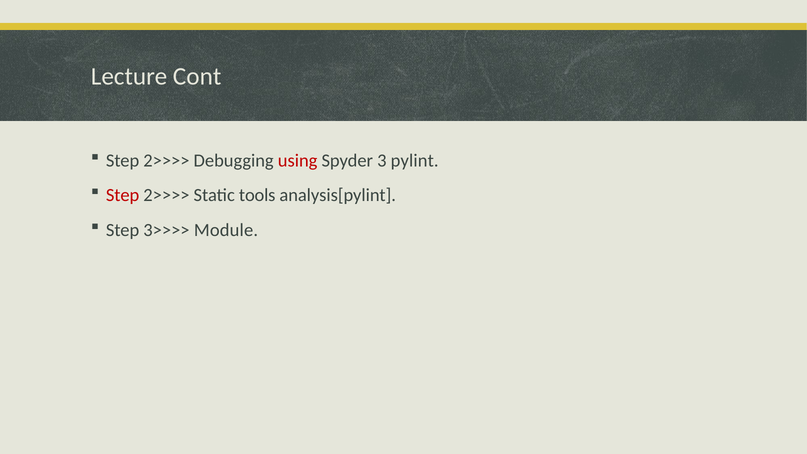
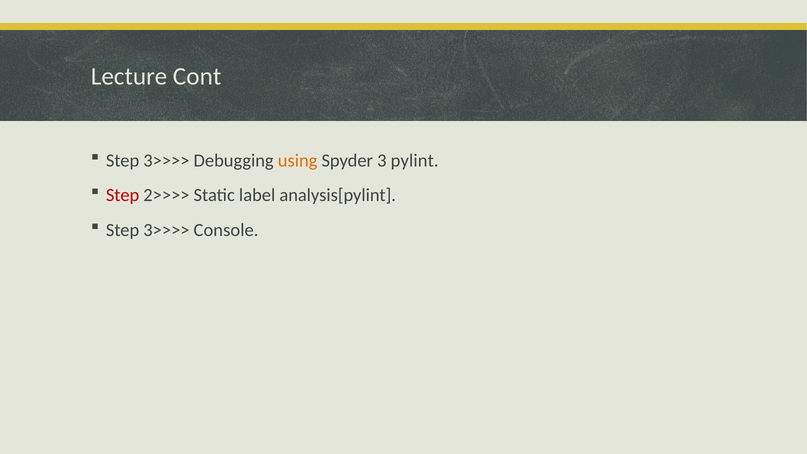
2>>>> at (166, 160): 2>>>> -> 3>>>>
using colour: red -> orange
tools: tools -> label
Module: Module -> Console
